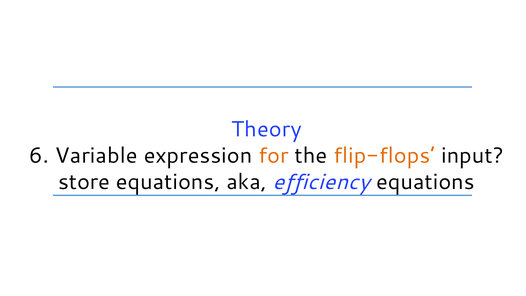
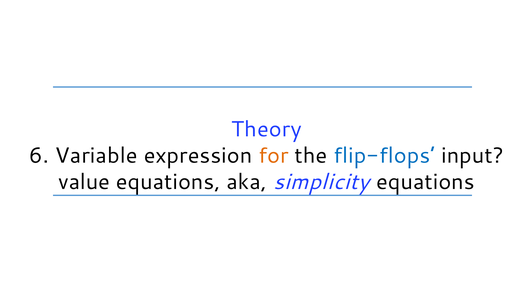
flip-flops colour: orange -> blue
store: store -> value
efficiency: efficiency -> simplicity
